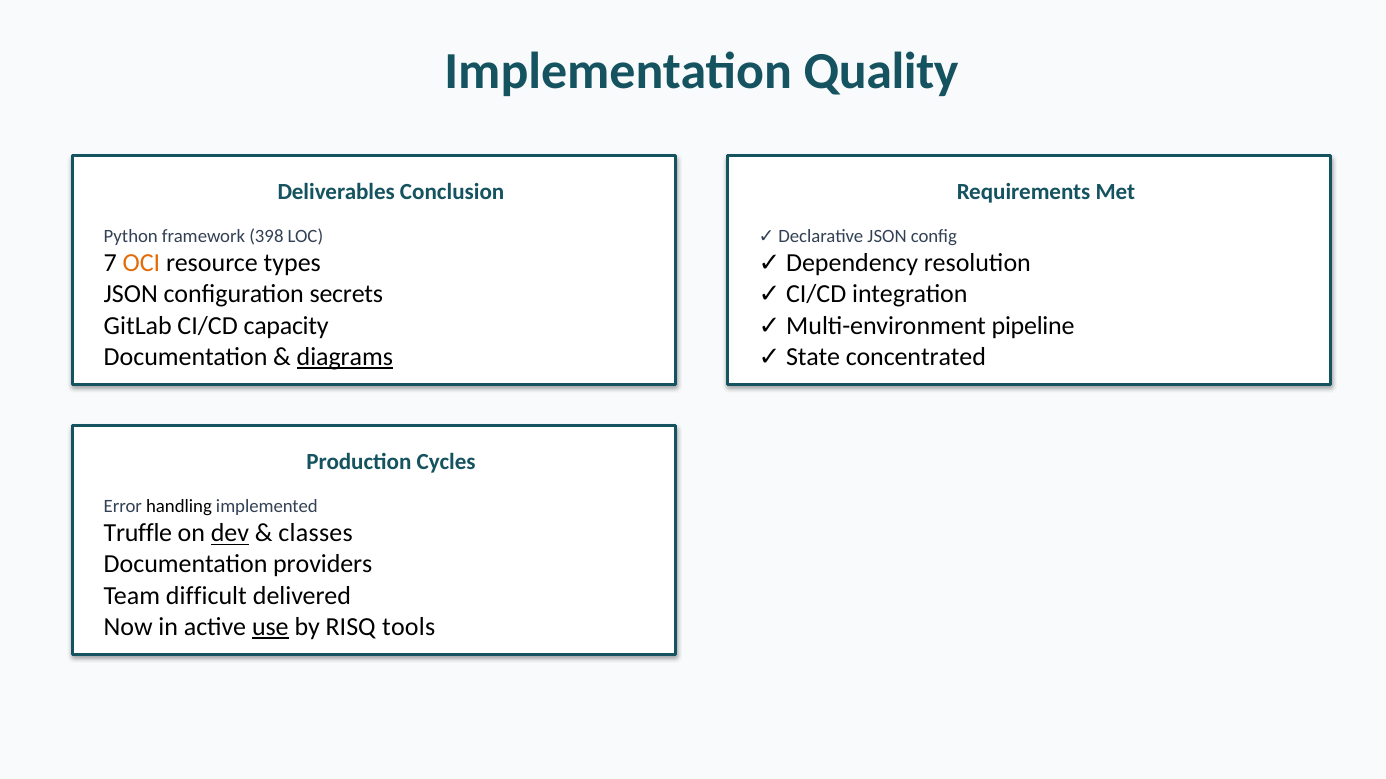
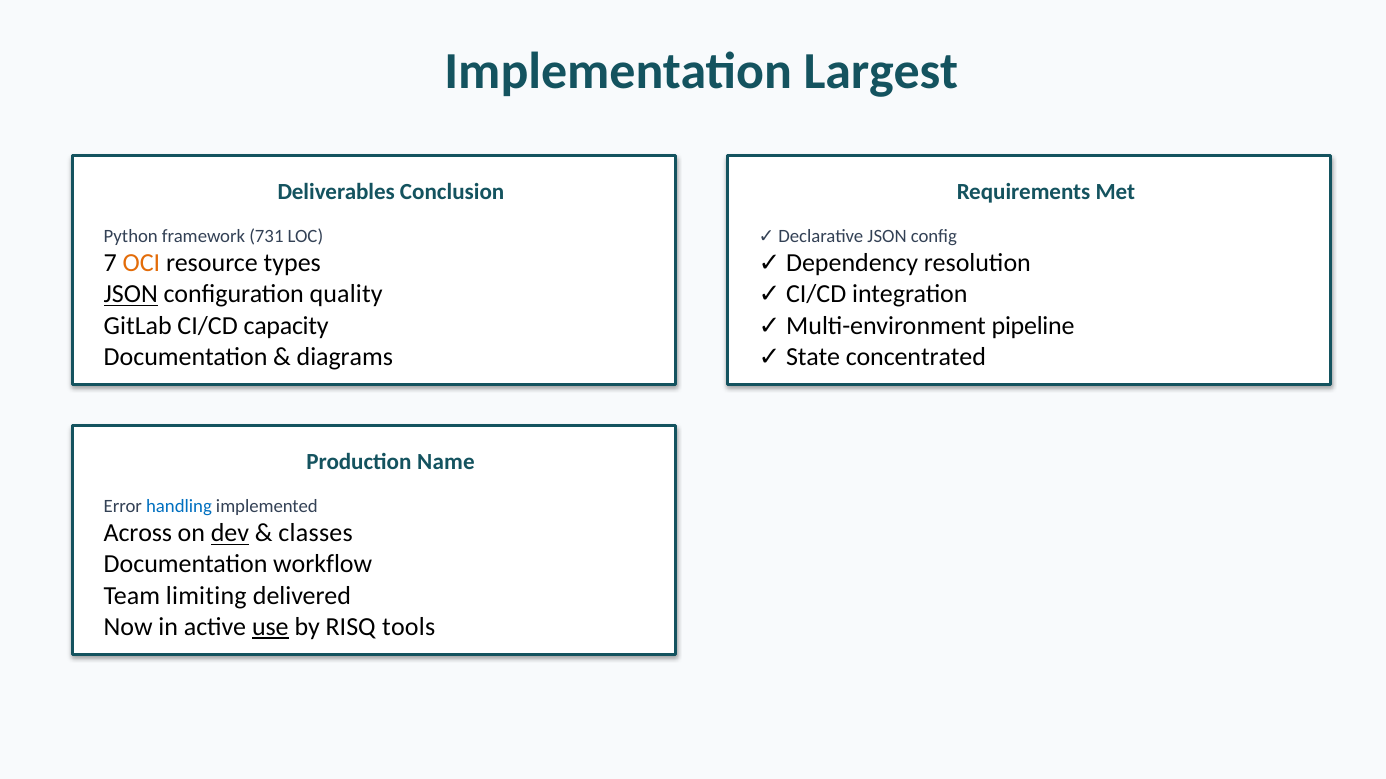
Quality: Quality -> Largest
398: 398 -> 731
JSON at (131, 295) underline: none -> present
secrets: secrets -> quality
diagrams underline: present -> none
Cycles: Cycles -> Name
handling colour: black -> blue
Truffle: Truffle -> Across
providers: providers -> workflow
difficult: difficult -> limiting
